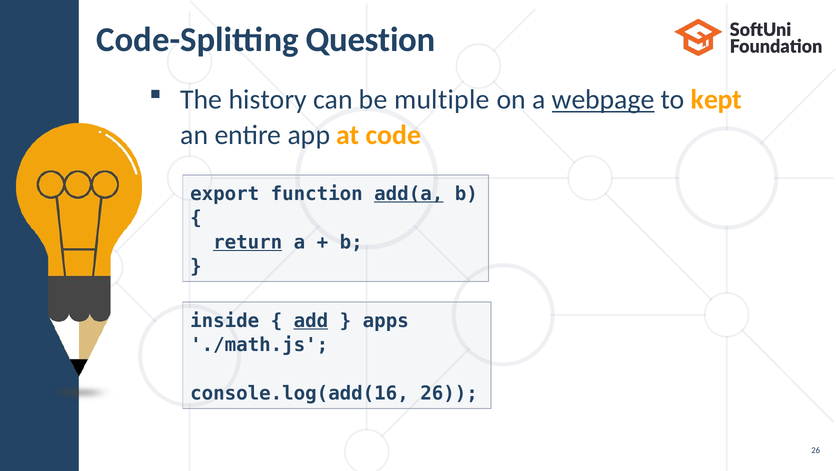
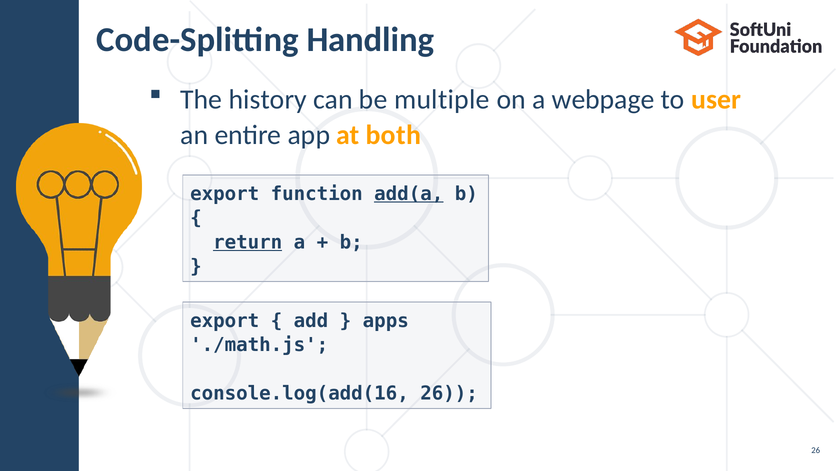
Question: Question -> Handling
webpage underline: present -> none
kept: kept -> user
code: code -> both
inside at (225, 320): inside -> export
add underline: present -> none
